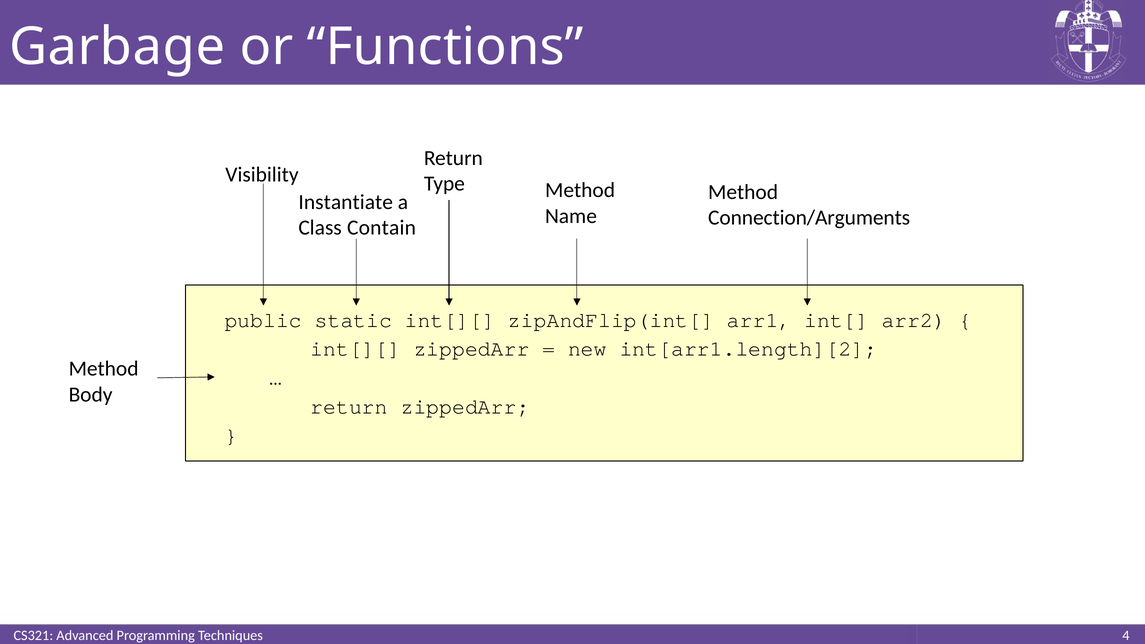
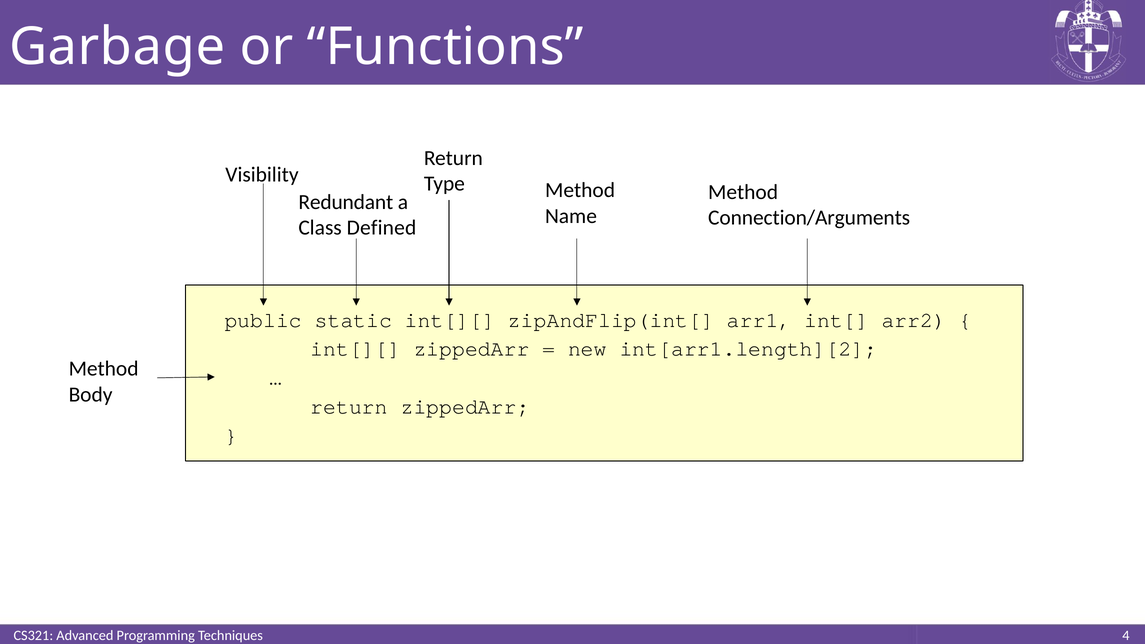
Instantiate: Instantiate -> Redundant
Contain: Contain -> Defined
